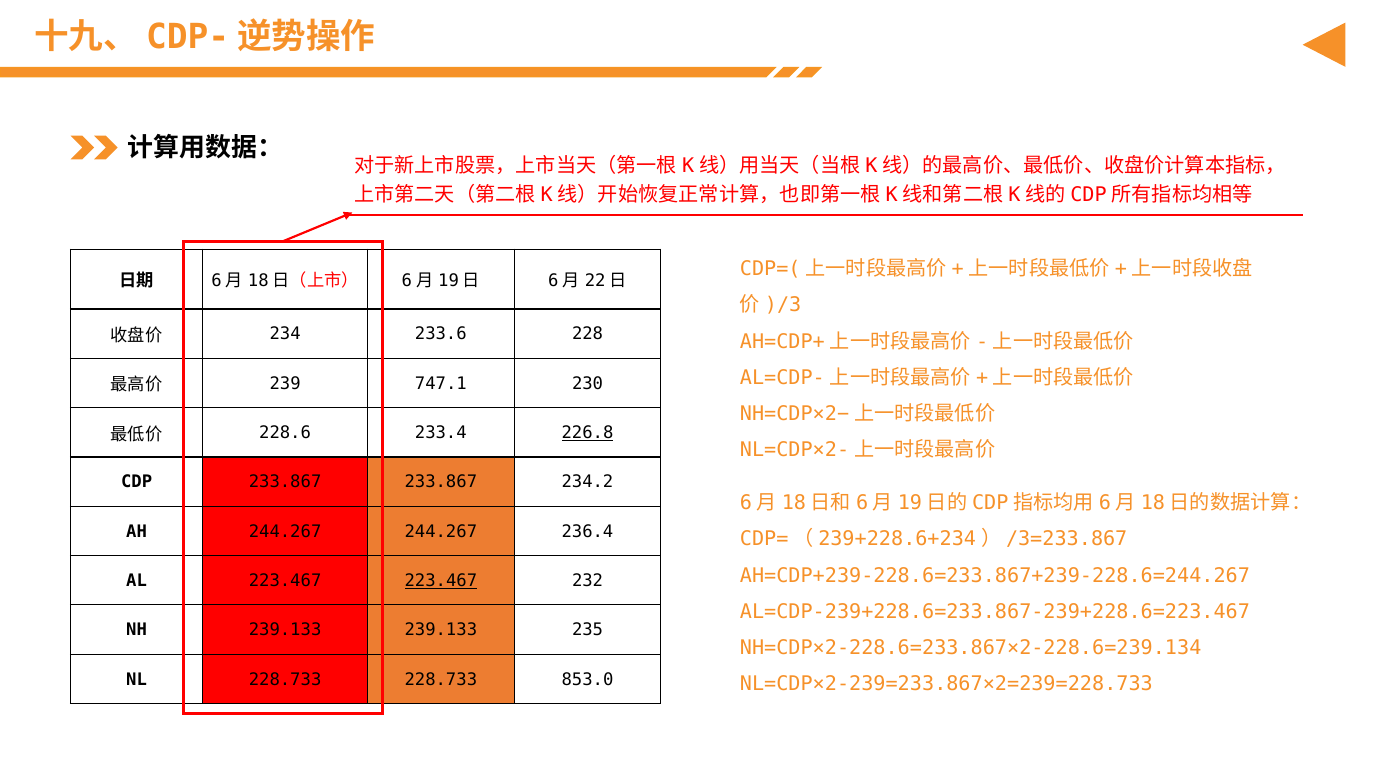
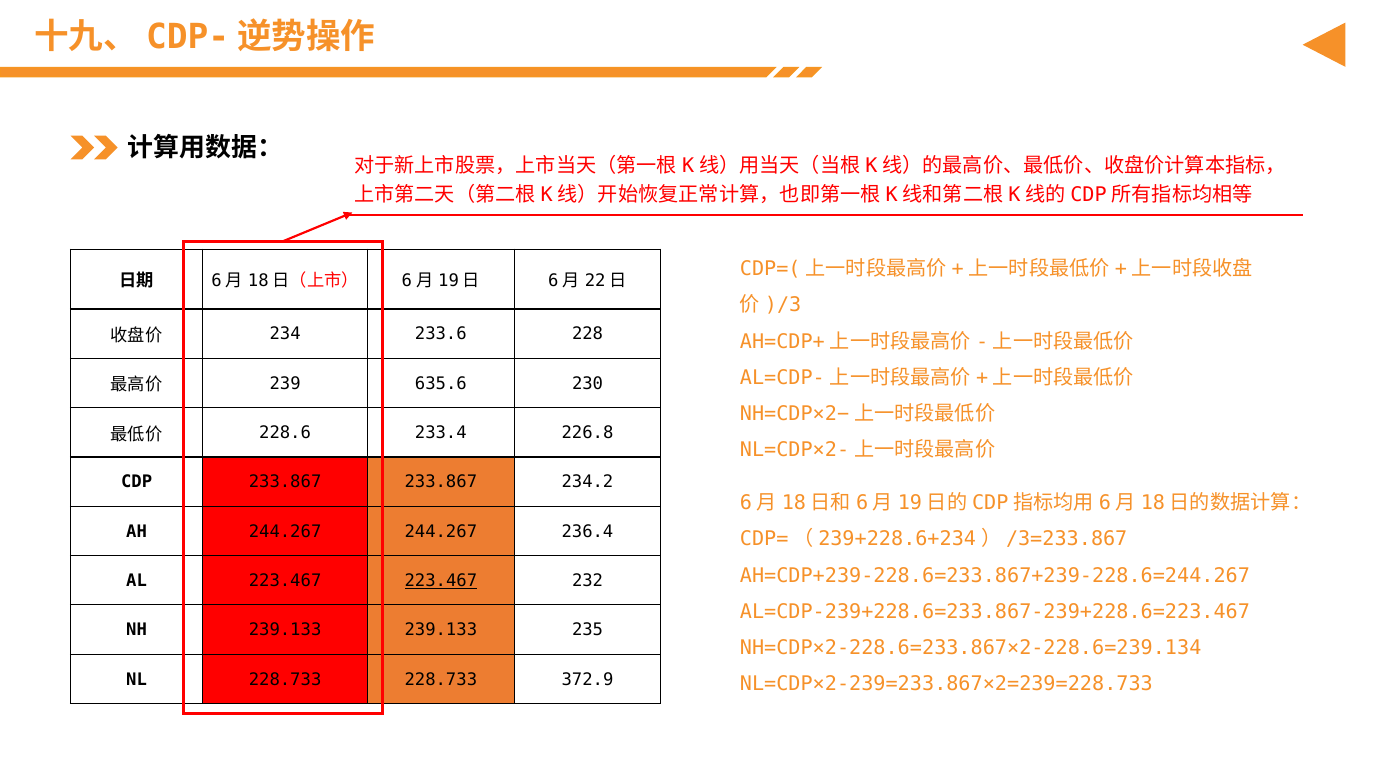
747.1: 747.1 -> 635.6
226.8 underline: present -> none
853.0: 853.0 -> 372.9
